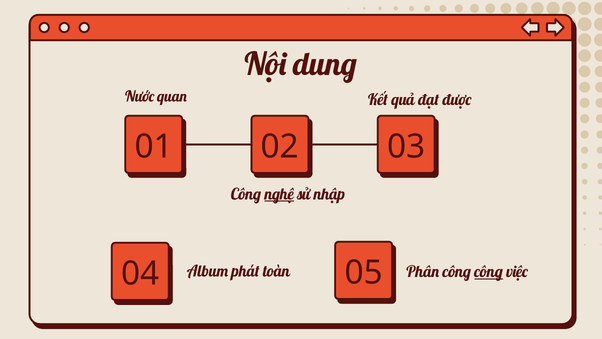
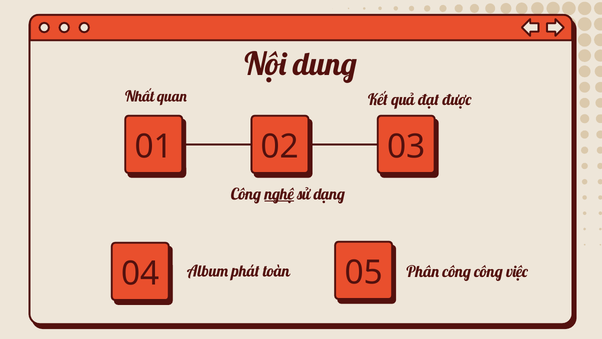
Nước: Nước -> Nhất
nhập: nhập -> dạng
công at (489, 272) underline: present -> none
